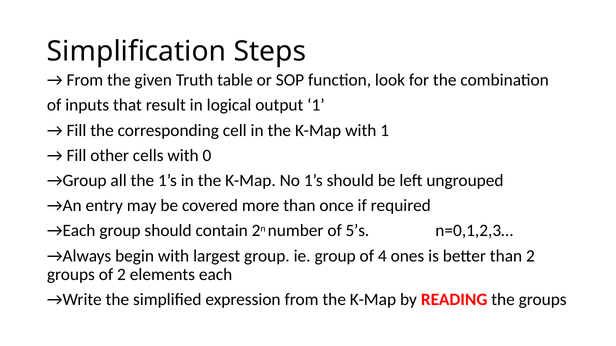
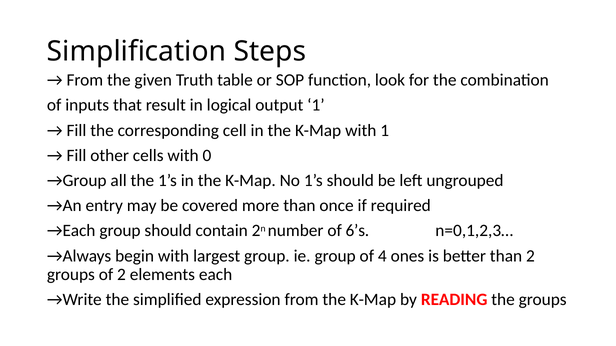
5’s: 5’s -> 6’s
